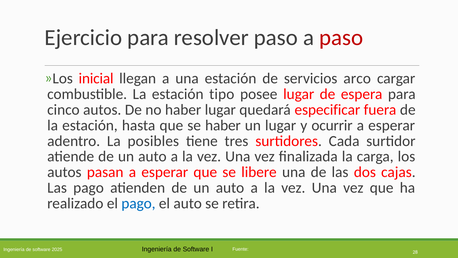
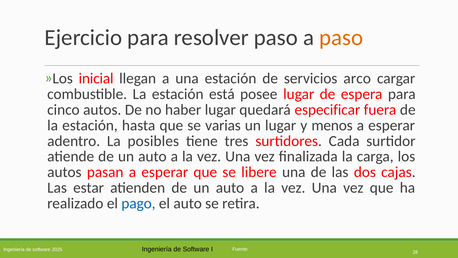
paso at (341, 37) colour: red -> orange
tipo: tipo -> está
se haber: haber -> varias
ocurrir: ocurrir -> menos
Las pago: pago -> estar
